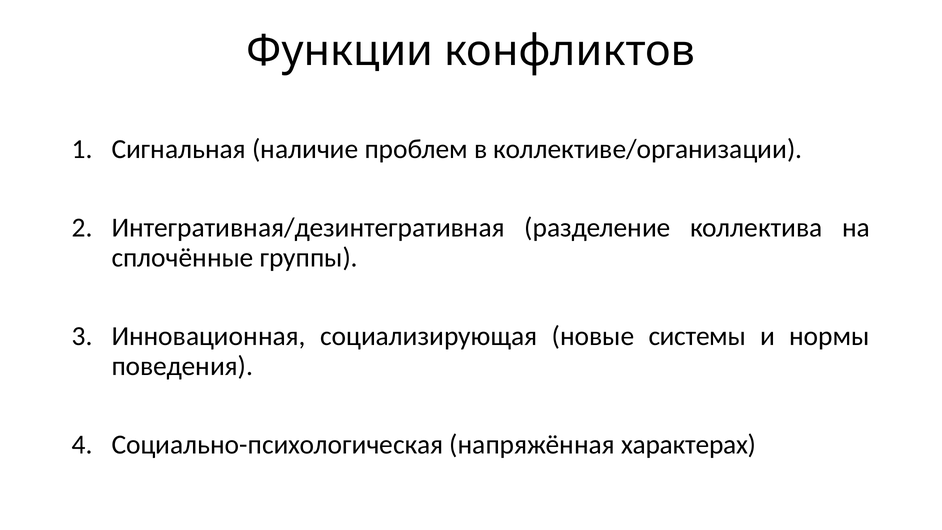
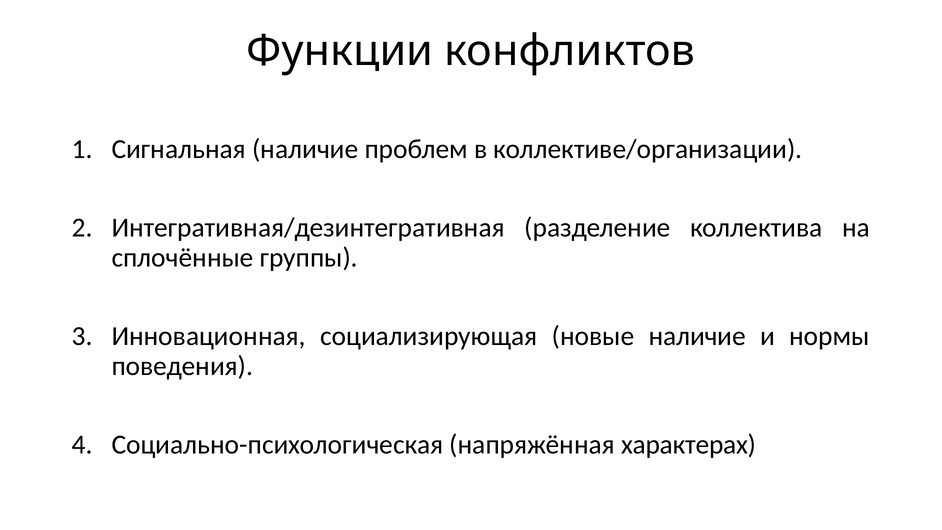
новые системы: системы -> наличие
